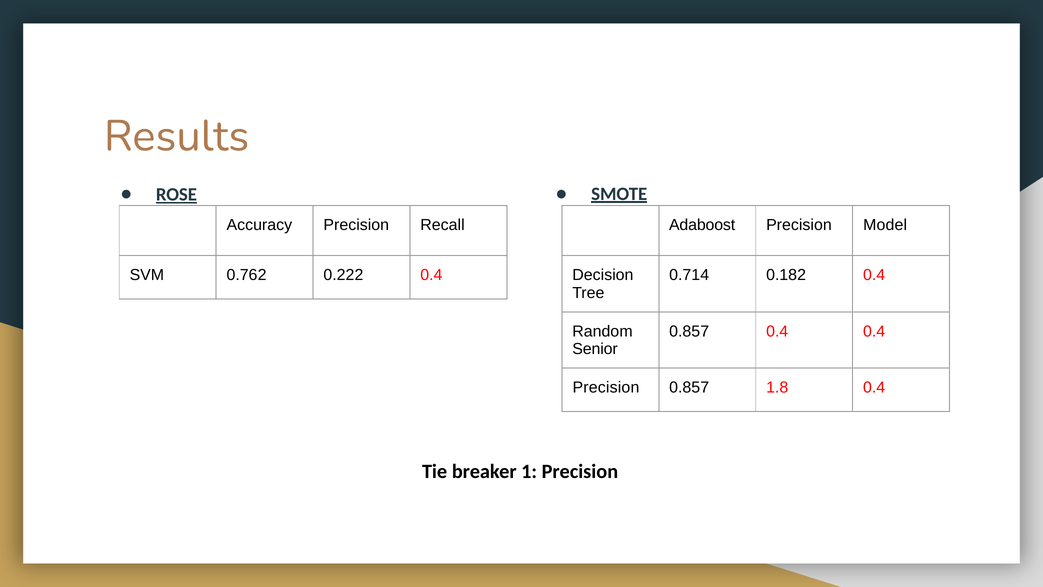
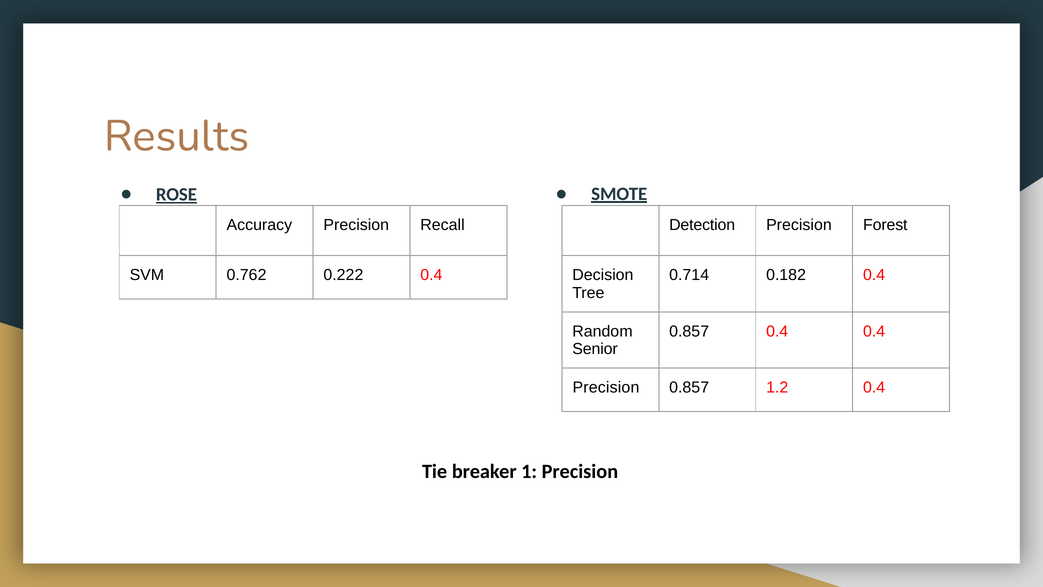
Adaboost: Adaboost -> Detection
Model: Model -> Forest
1.8: 1.8 -> 1.2
